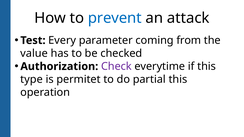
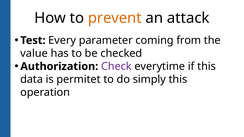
prevent colour: blue -> orange
type: type -> data
partial: partial -> simply
